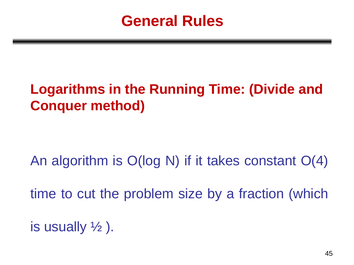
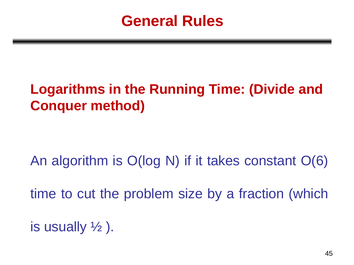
O(4: O(4 -> O(6
